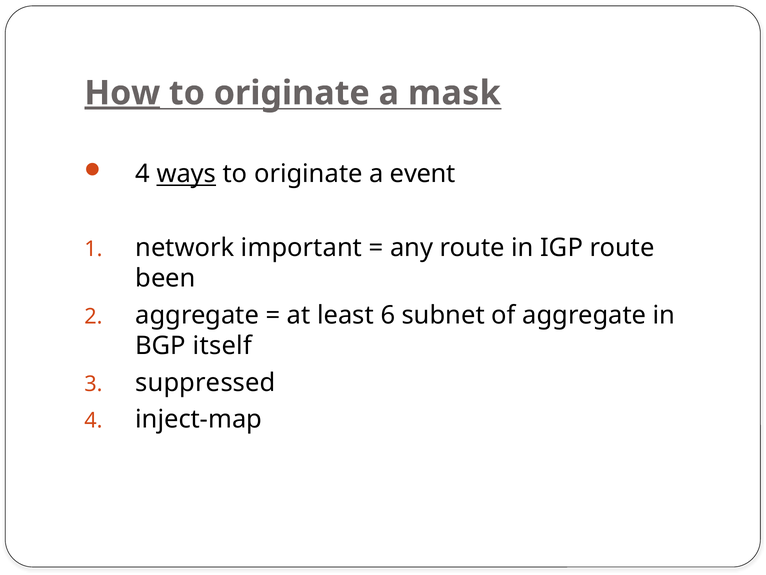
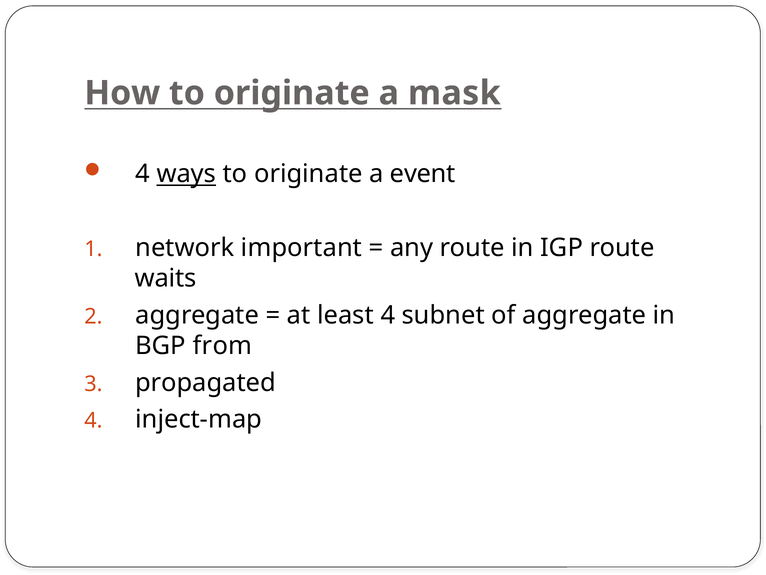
How underline: present -> none
been: been -> waits
least 6: 6 -> 4
itself: itself -> from
suppressed: suppressed -> propagated
